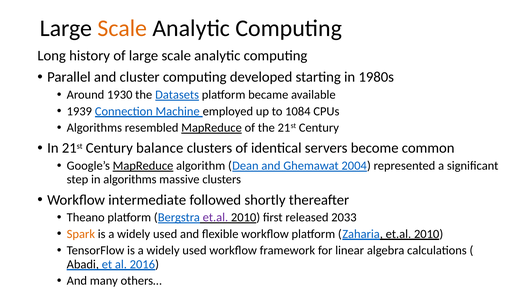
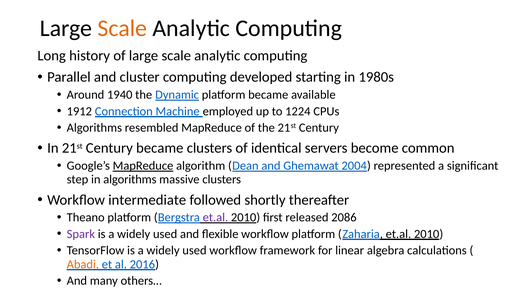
1930: 1930 -> 1940
Datasets: Datasets -> Dynamic
1939: 1939 -> 1912
1084: 1084 -> 1224
MapReduce at (212, 128) underline: present -> none
Century balance: balance -> became
2033: 2033 -> 2086
Spark colour: orange -> purple
Abadi colour: black -> orange
